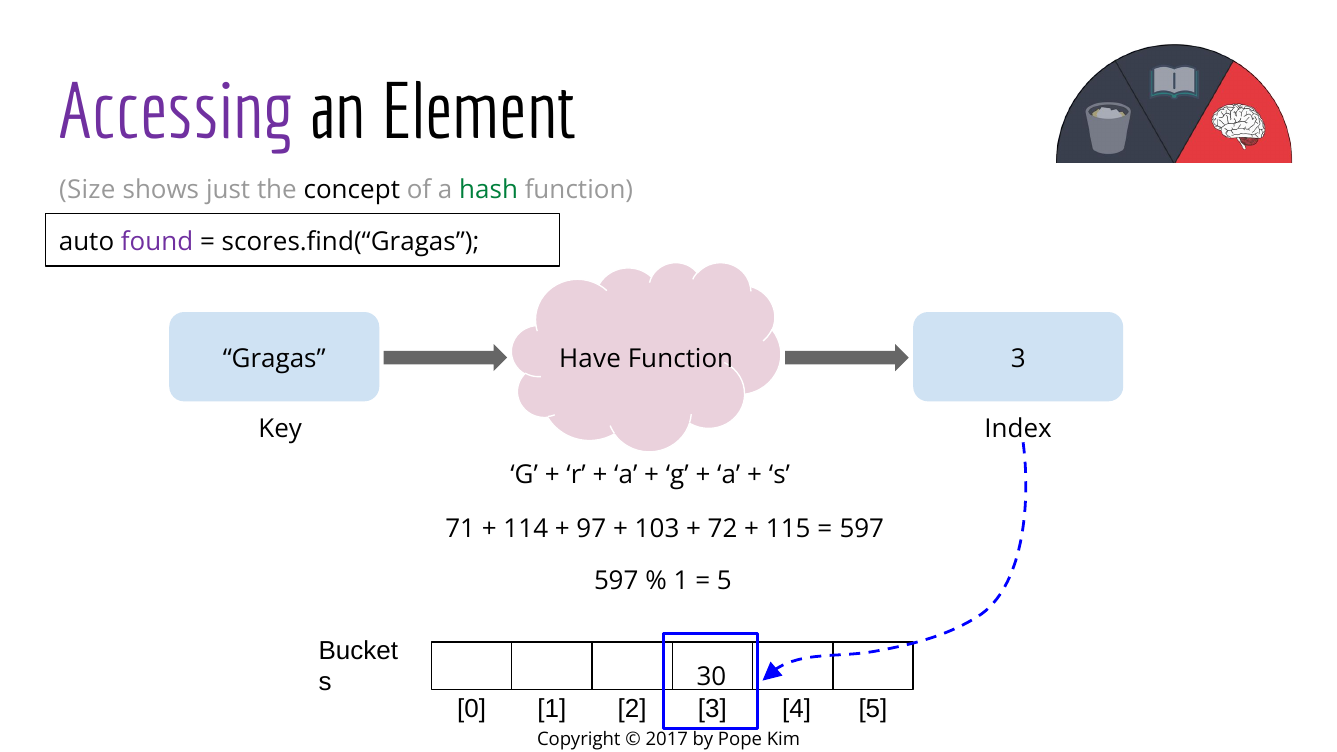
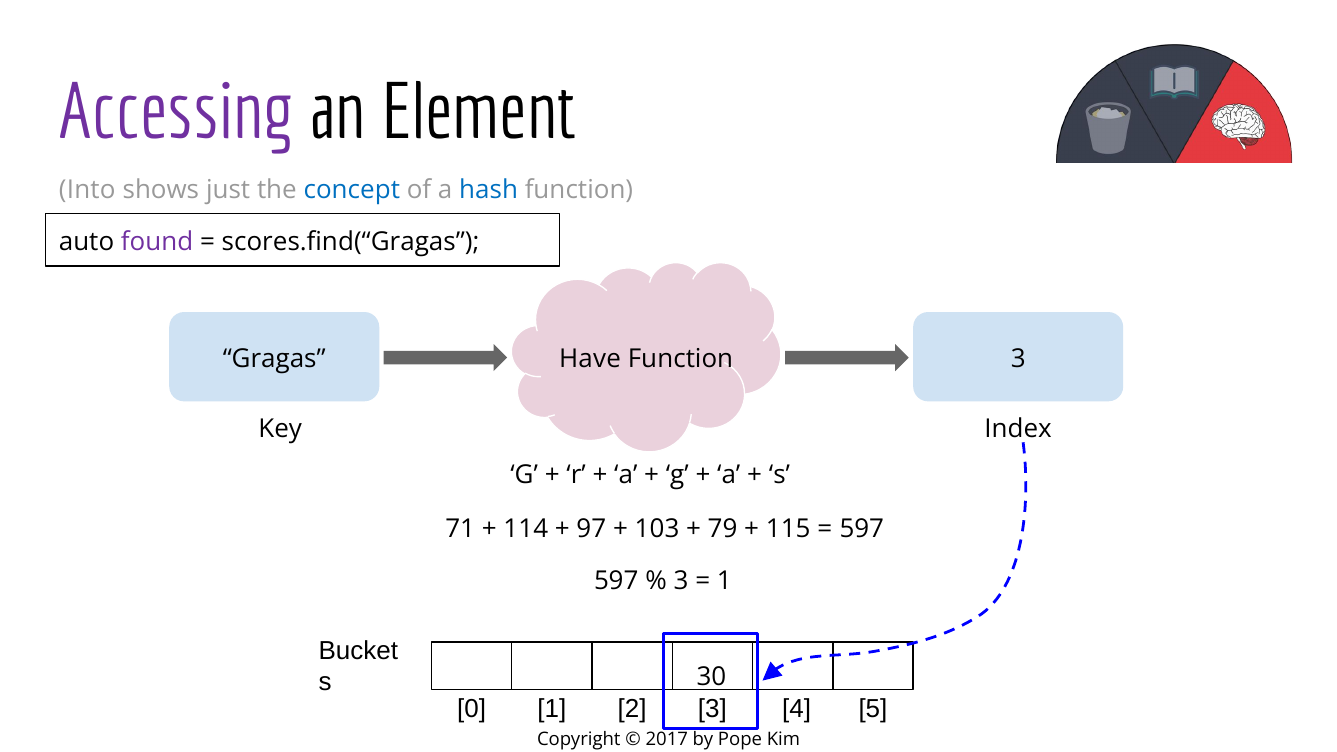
Size: Size -> Into
concept colour: black -> blue
hash colour: green -> blue
72: 72 -> 79
1 at (681, 581): 1 -> 3
5 at (724, 581): 5 -> 1
